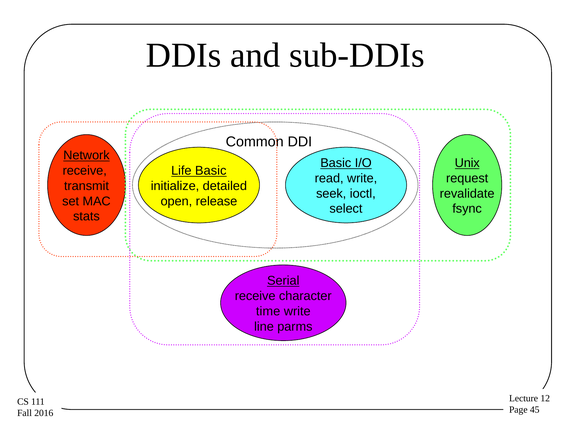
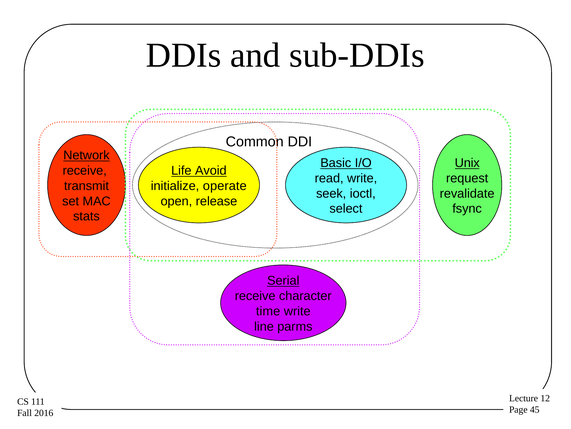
Life Basic: Basic -> Avoid
detailed: detailed -> operate
